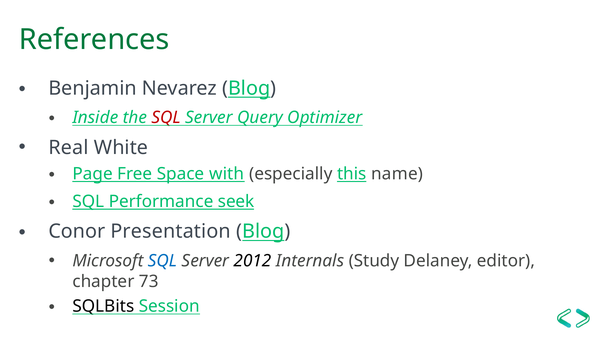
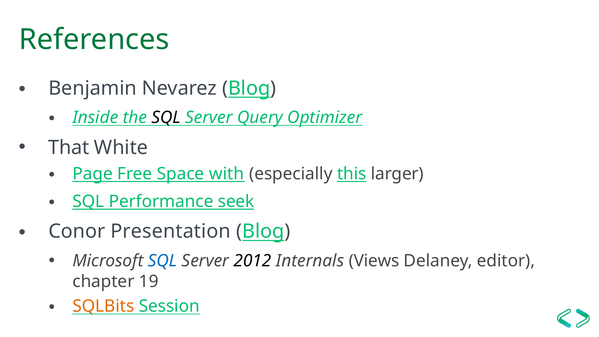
SQL at (166, 118) colour: red -> black
Real: Real -> That
name: name -> larger
Study: Study -> Views
73: 73 -> 19
SQLBits colour: black -> orange
